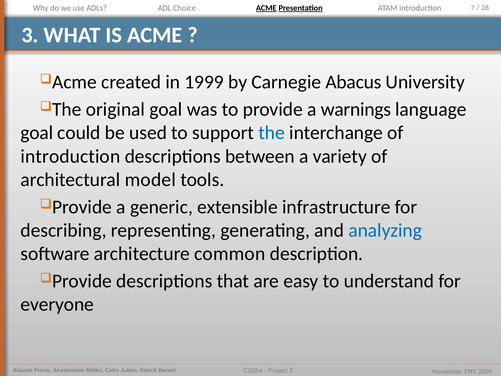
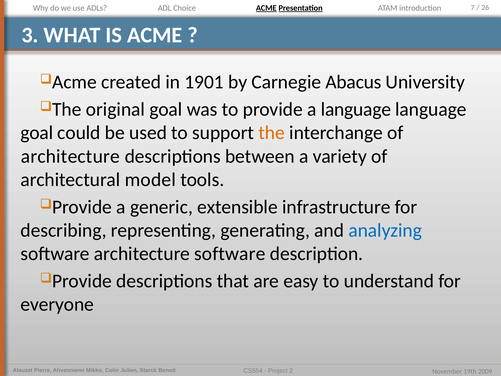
1999: 1999 -> 1901
a warnings: warnings -> language
the colour: blue -> orange
introduction at (70, 156): introduction -> architecture
architecture common: common -> software
